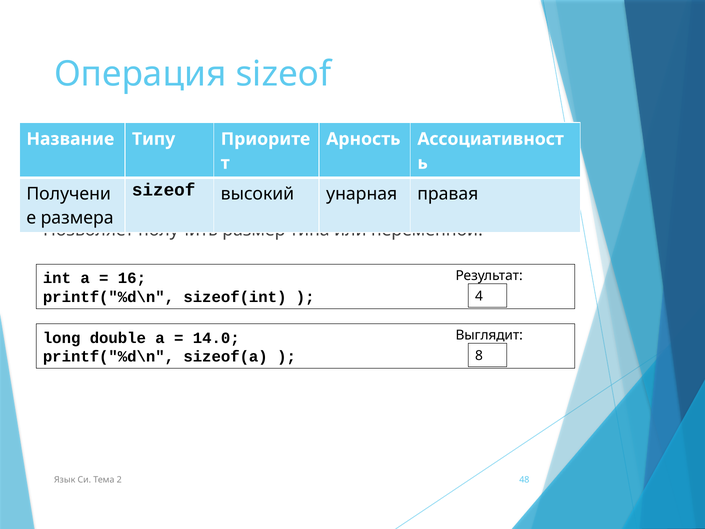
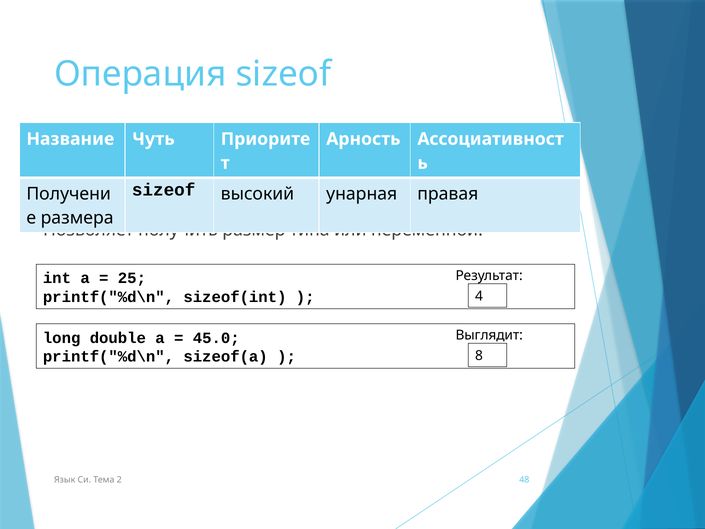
Типу: Типу -> Чуть
16: 16 -> 25
14.0: 14.0 -> 45.0
